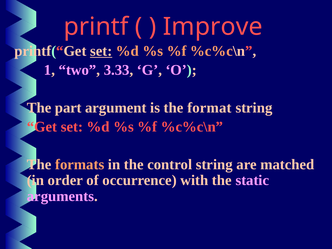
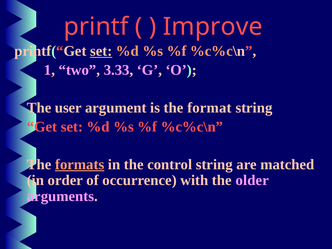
part: part -> user
formats underline: none -> present
static: static -> older
